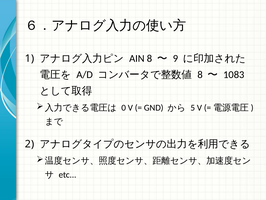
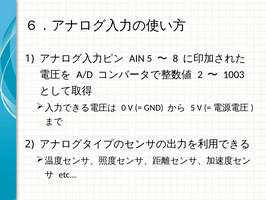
AIN 8: 8 -> 5
9: 9 -> 8
8 at (200, 75): 8 -> 2
1083: 1083 -> 1003
